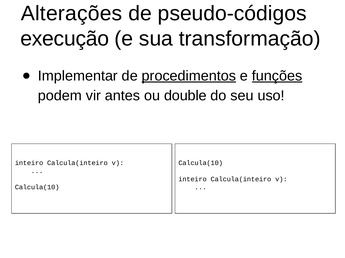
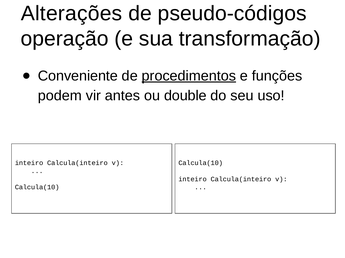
execução: execução -> operação
Implementar: Implementar -> Conveniente
funções underline: present -> none
